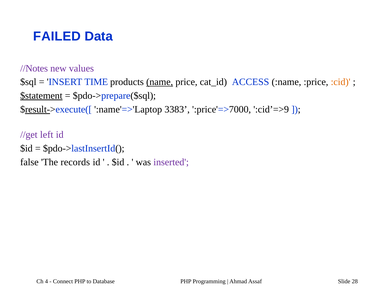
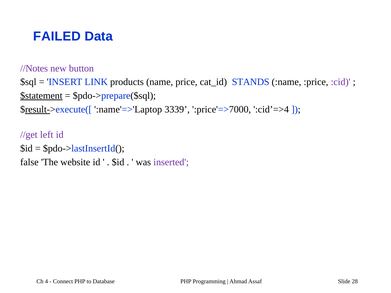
values: values -> button
TIME: TIME -> LINK
name underline: present -> none
ACCESS: ACCESS -> STANDS
:cid colour: orange -> purple
3383: 3383 -> 3339
:cid’=>9: :cid’=>9 -> :cid’=>4
records: records -> website
